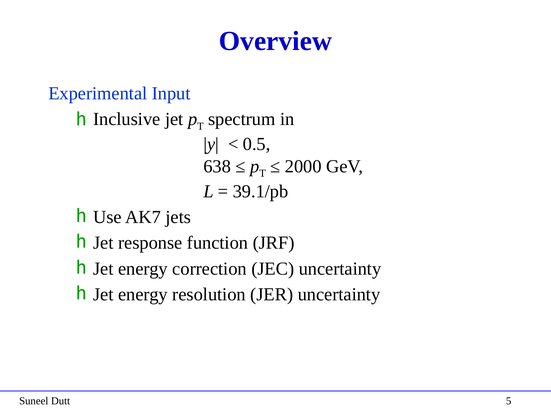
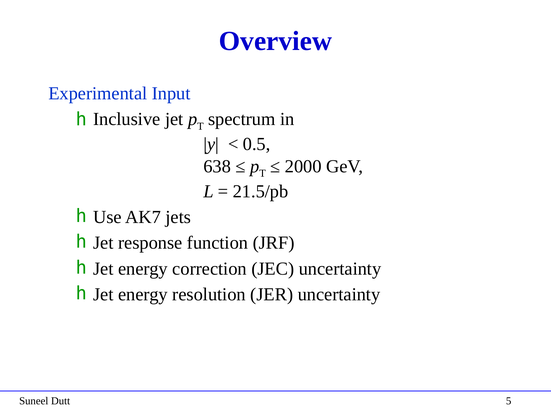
39.1/pb: 39.1/pb -> 21.5/pb
